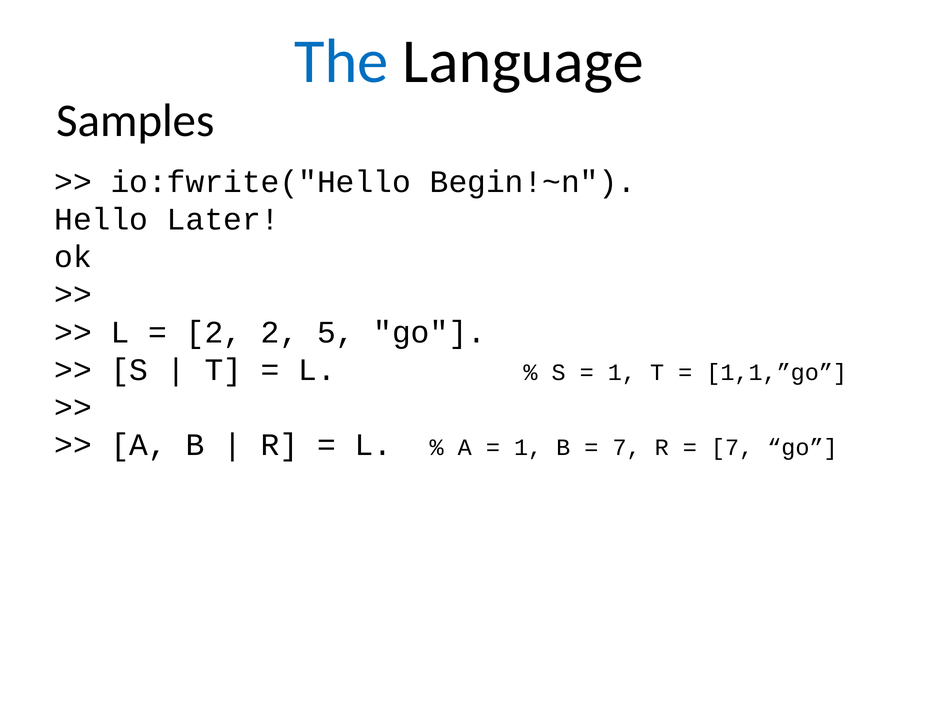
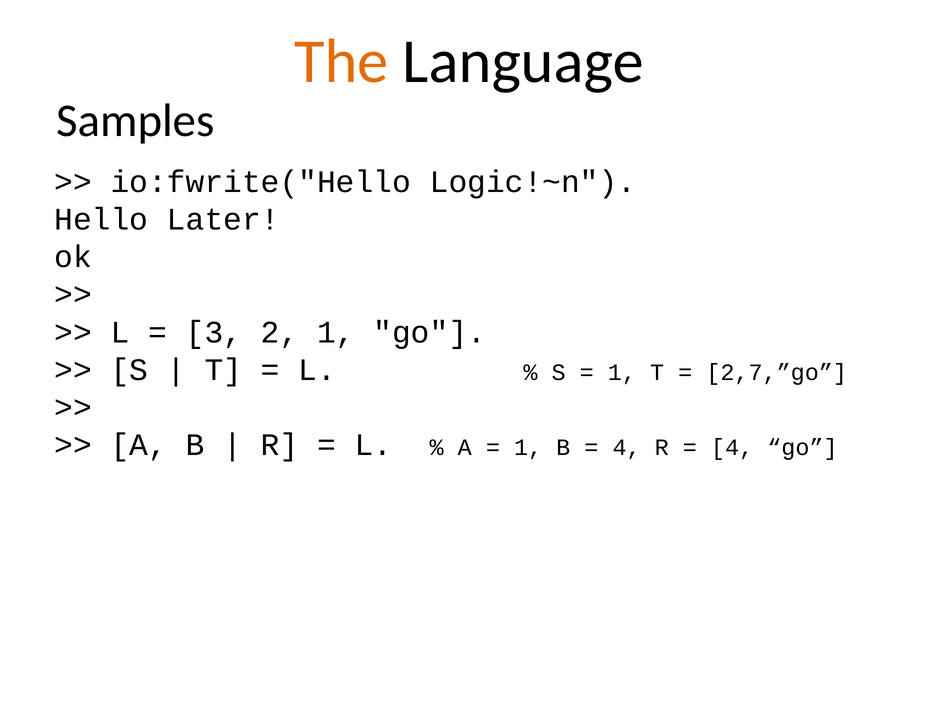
The colour: blue -> orange
Begin!~n: Begin!~n -> Logic!~n
2 at (214, 332): 2 -> 3
2 5: 5 -> 1
1,1,”go: 1,1,”go -> 2,7,”go
7 at (627, 447): 7 -> 4
7 at (732, 447): 7 -> 4
